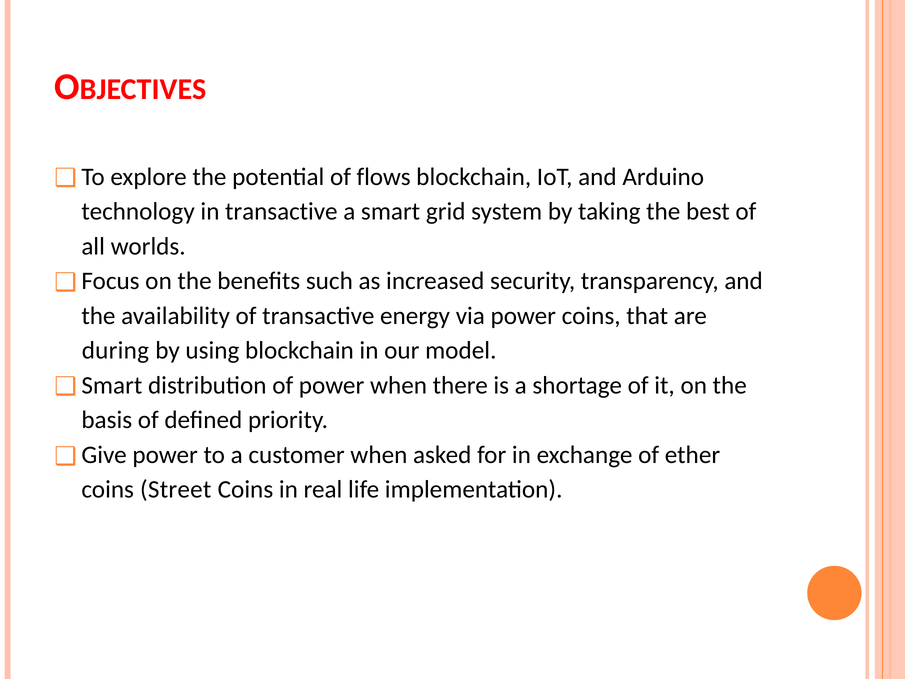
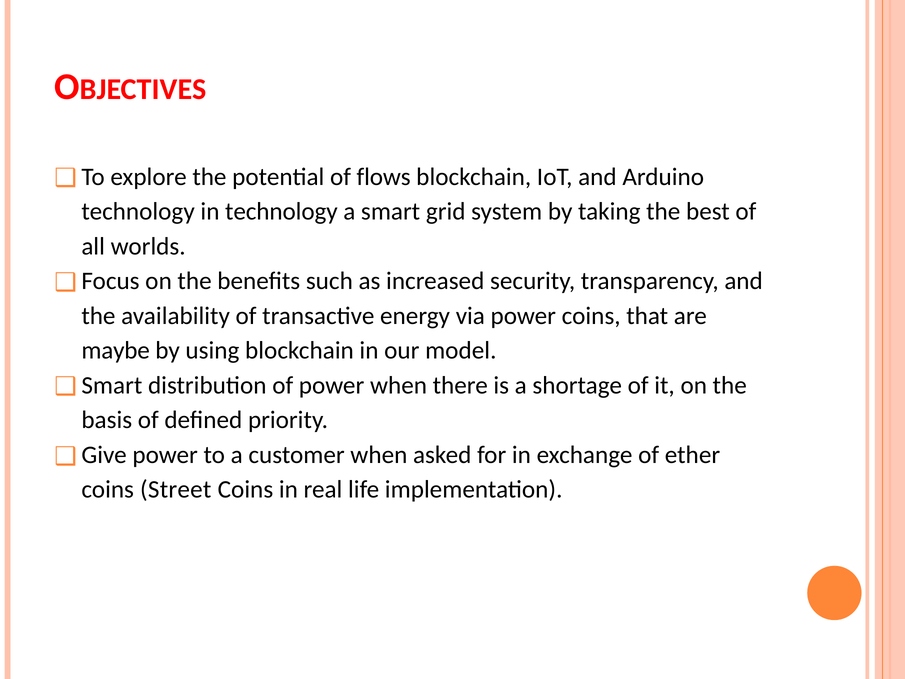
in transactive: transactive -> technology
during: during -> maybe
